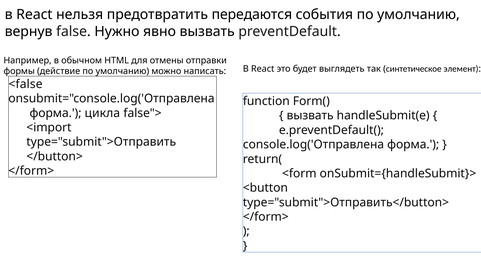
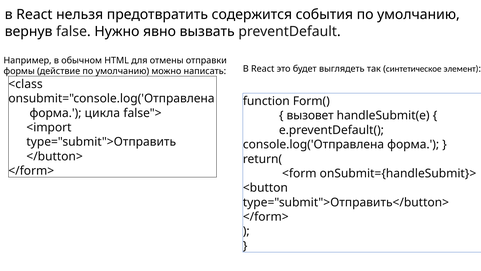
передаются: передаются -> содержится
<false: <false -> <class
вызвать at (310, 115): вызвать -> вызовет
